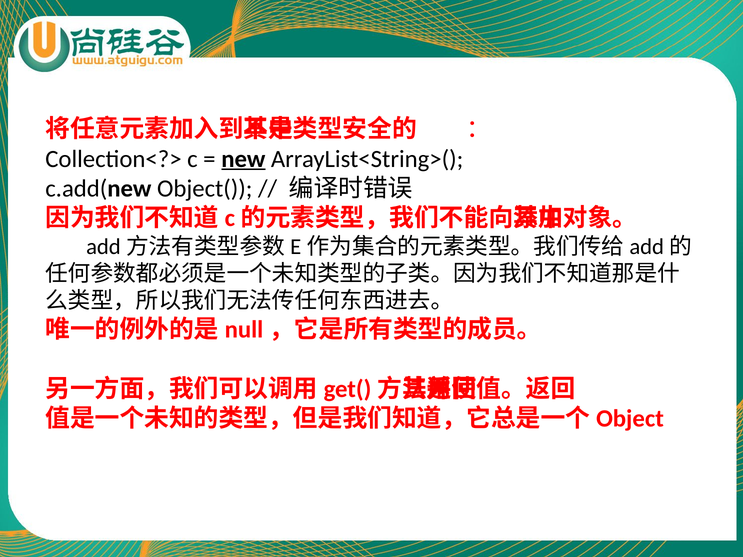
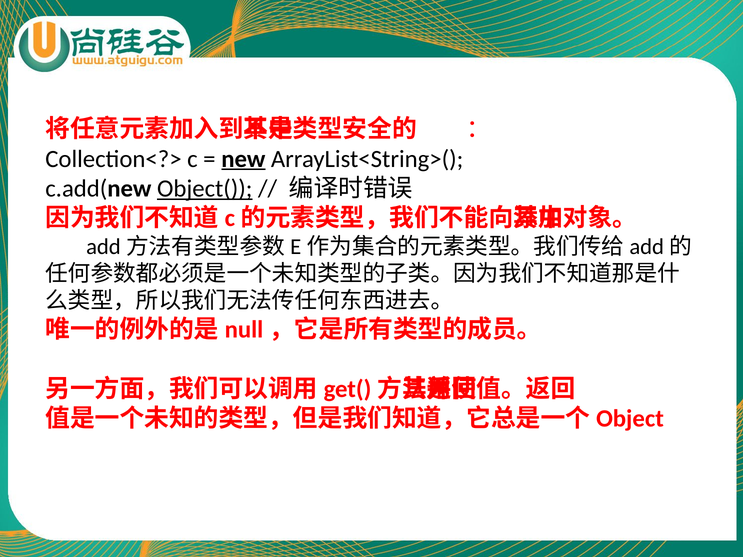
Object( underline: none -> present
